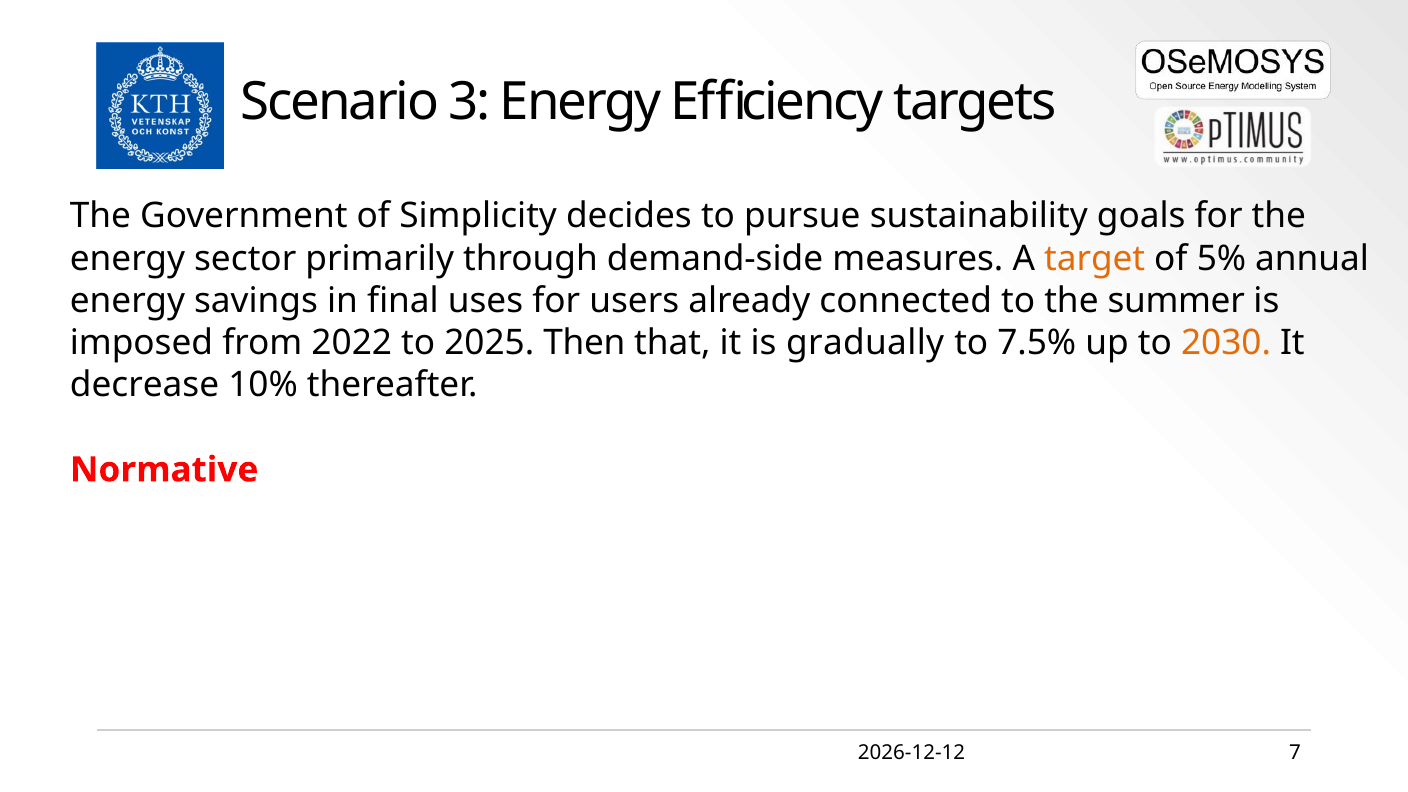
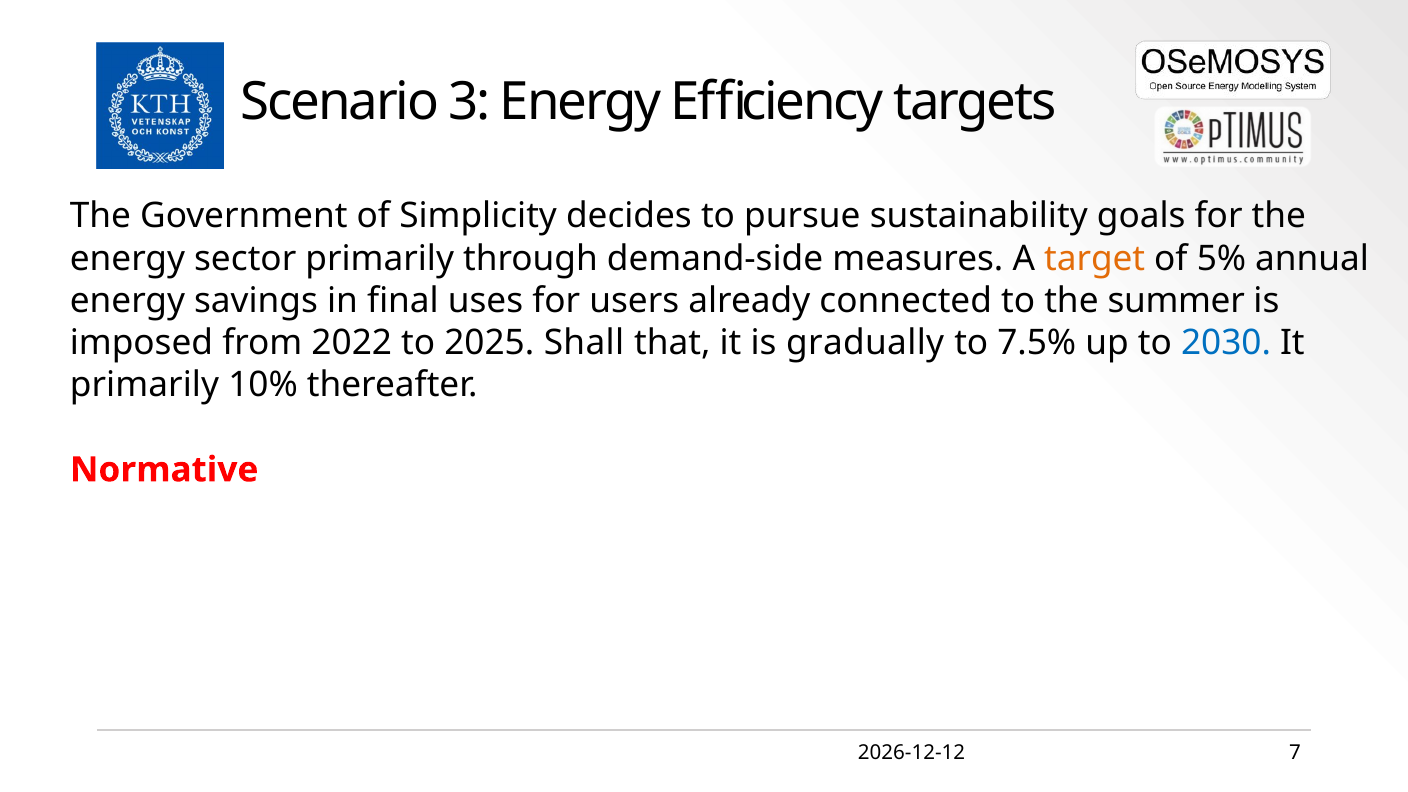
Then: Then -> Shall
2030 colour: orange -> blue
decrease at (145, 385): decrease -> primarily
